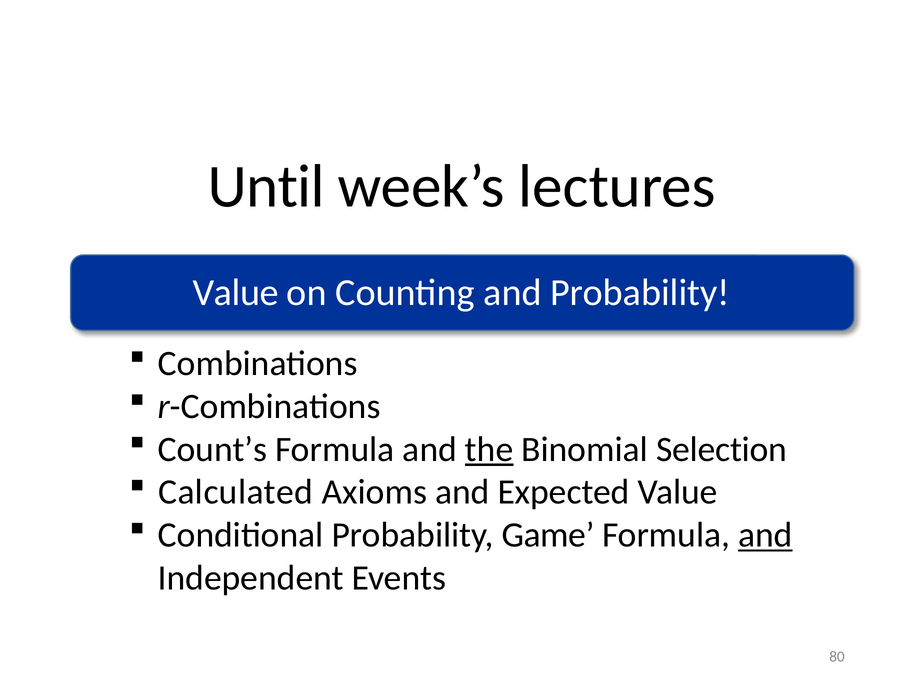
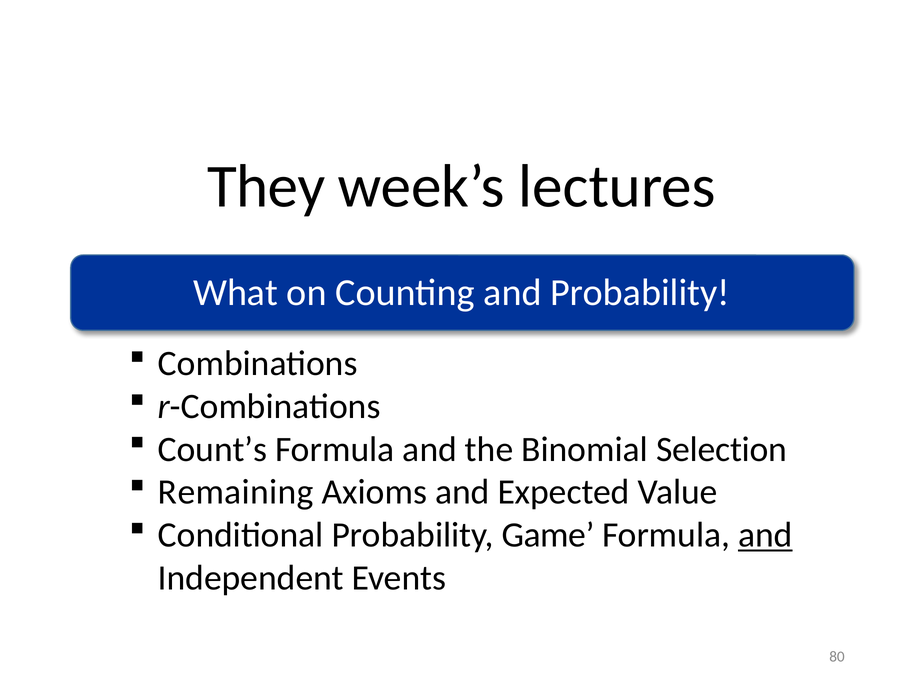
Until: Until -> They
Value at (236, 292): Value -> What
the underline: present -> none
Calculated: Calculated -> Remaining
